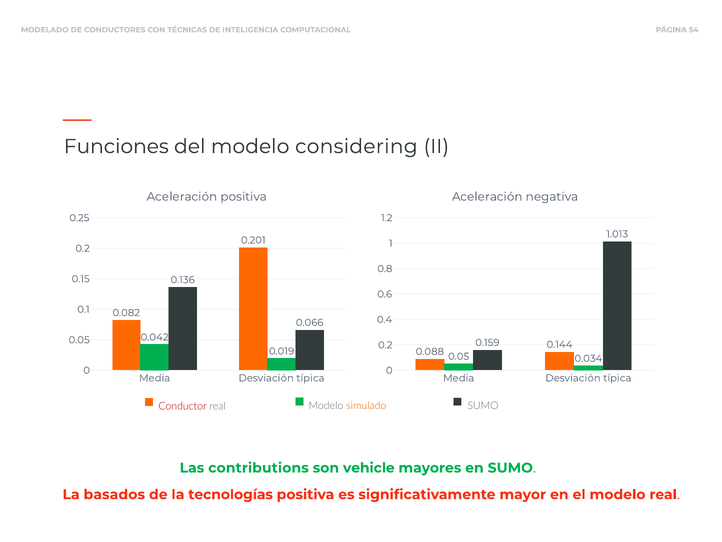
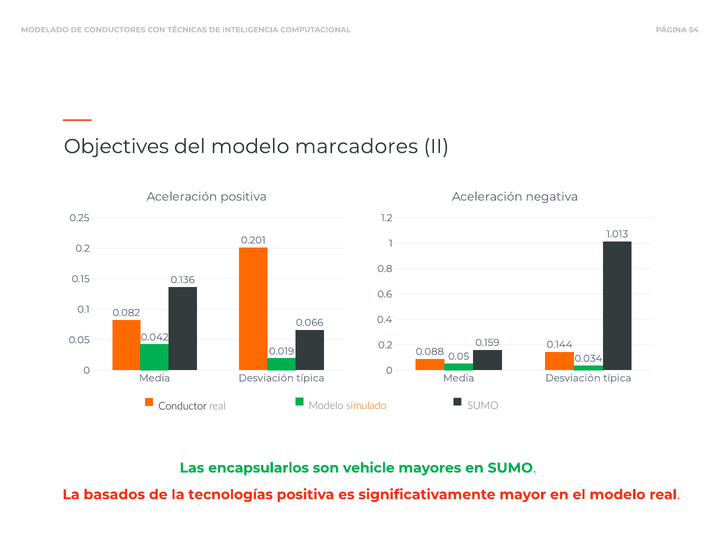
Funciones: Funciones -> Objectives
considering: considering -> marcadores
Conductor colour: red -> black
contributions: contributions -> encapsularlos
